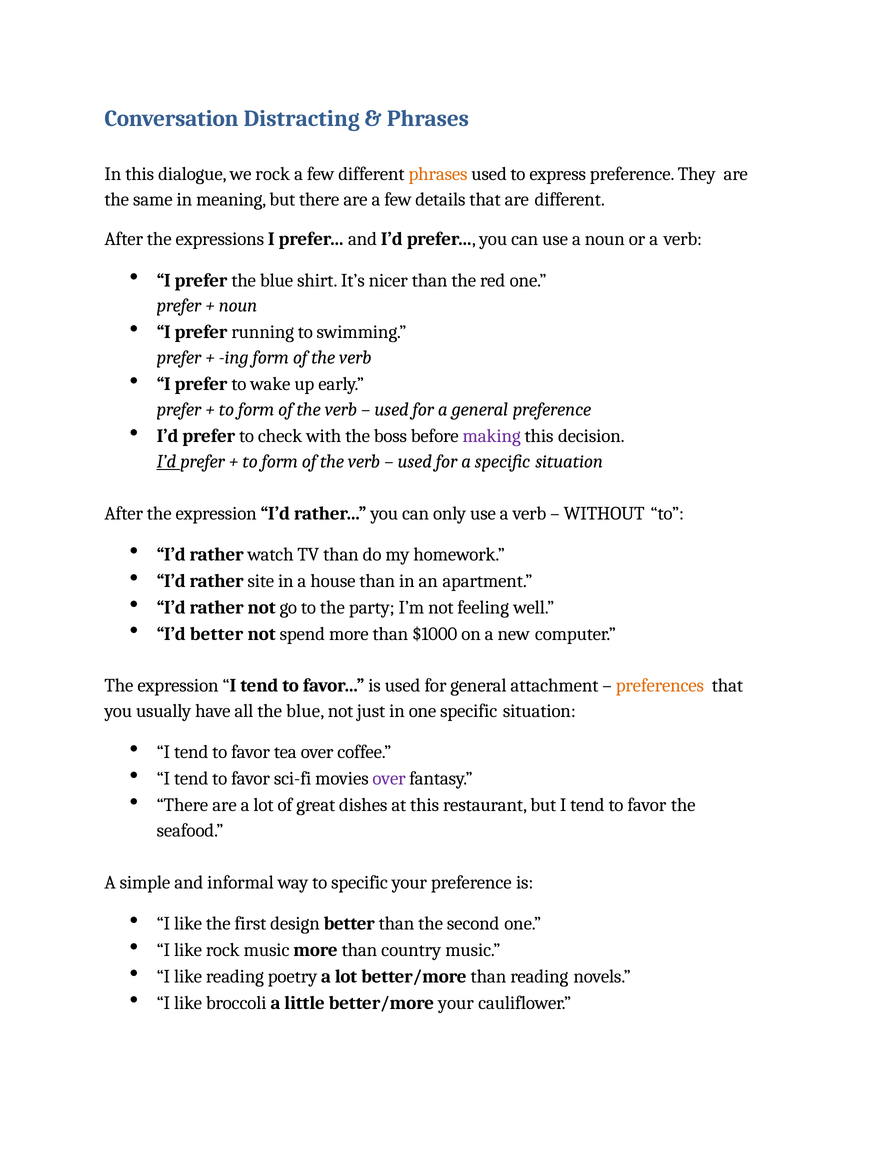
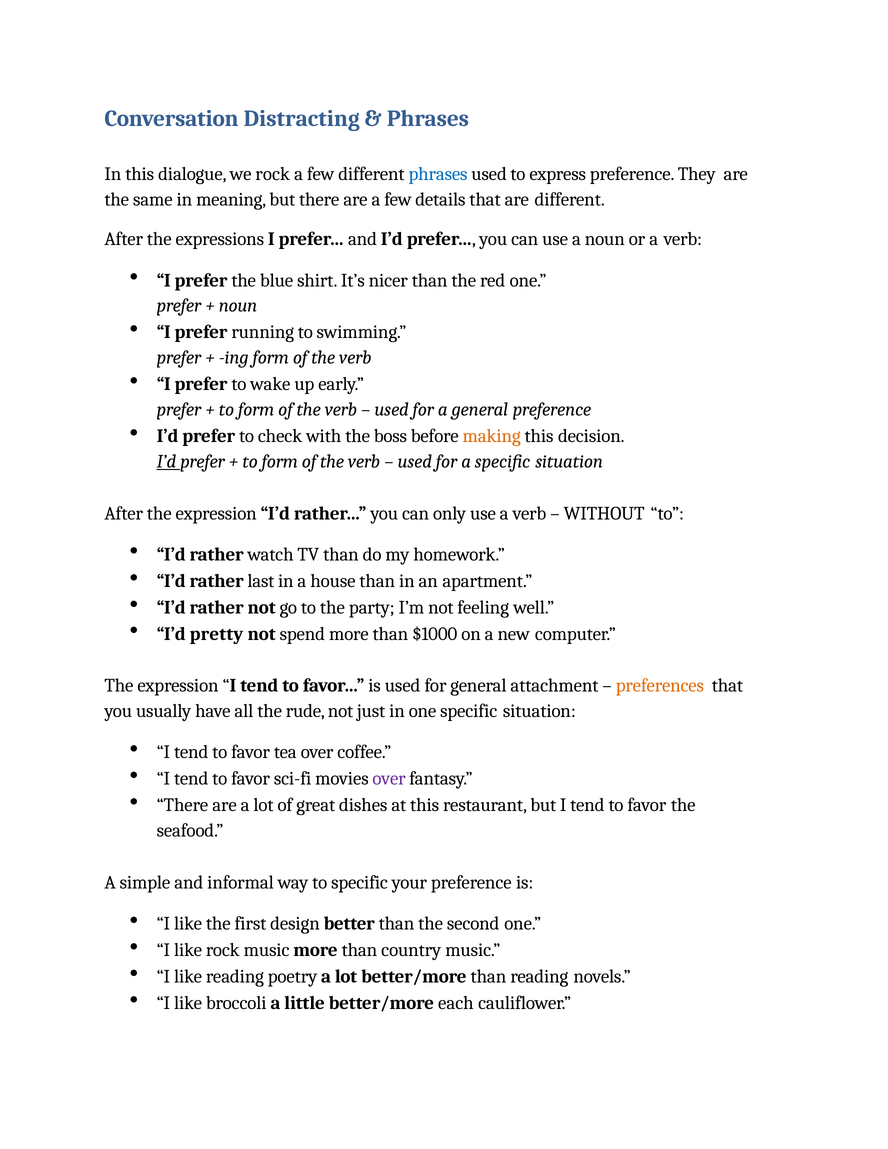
phrases at (438, 174) colour: orange -> blue
making colour: purple -> orange
site: site -> last
I’d better: better -> pretty
all the blue: blue -> rude
better/more your: your -> each
